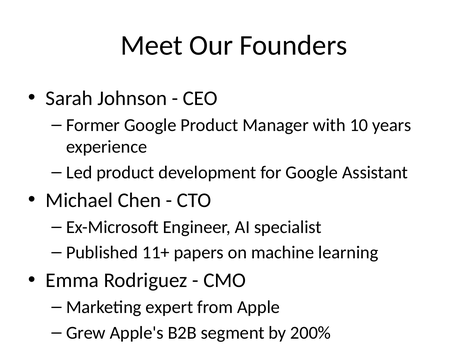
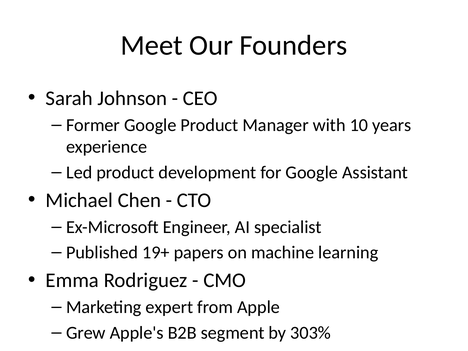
11+: 11+ -> 19+
200%: 200% -> 303%
